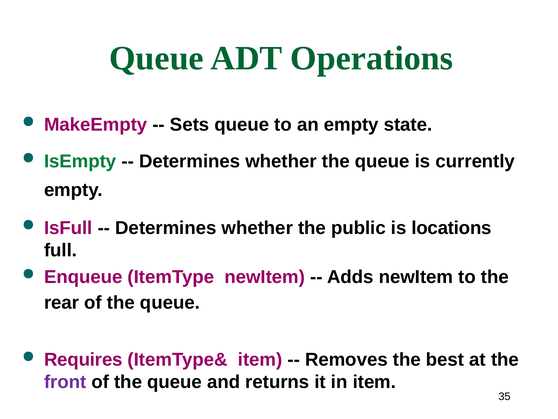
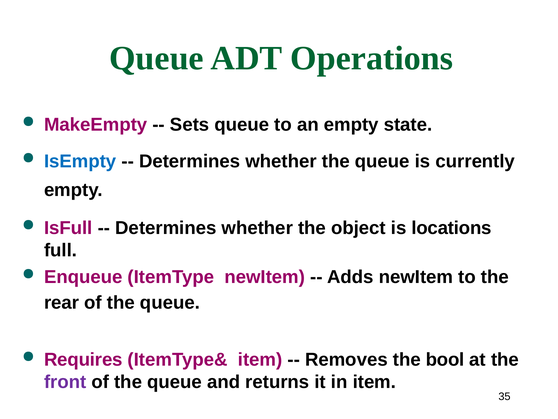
IsEmpty colour: green -> blue
public: public -> object
best: best -> bool
